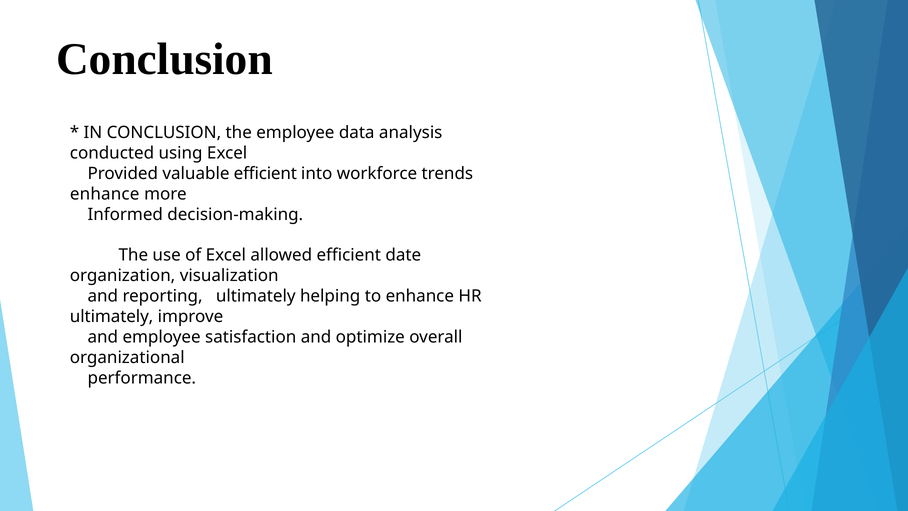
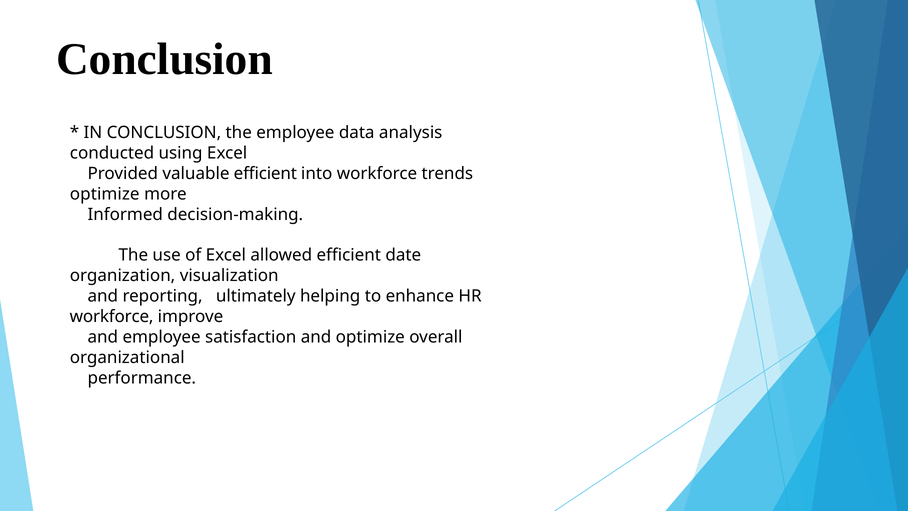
enhance at (105, 194): enhance -> optimize
ultimately at (112, 316): ultimately -> workforce
